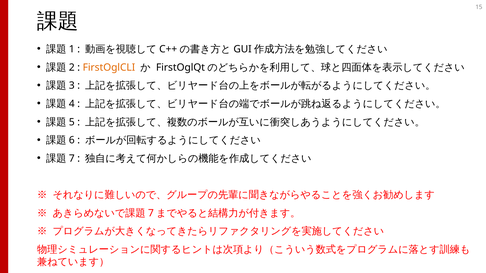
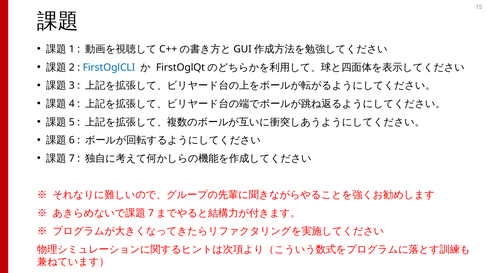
FirstOglCLI colour: orange -> blue
